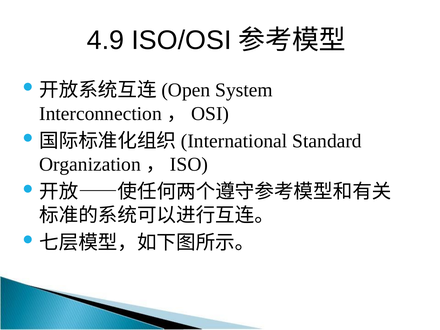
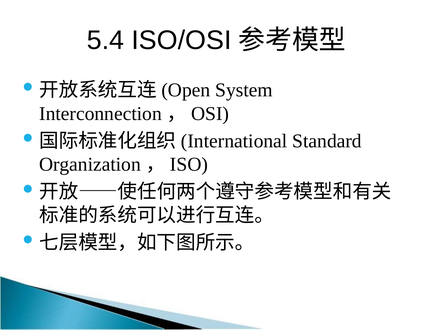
4.9: 4.9 -> 5.4
